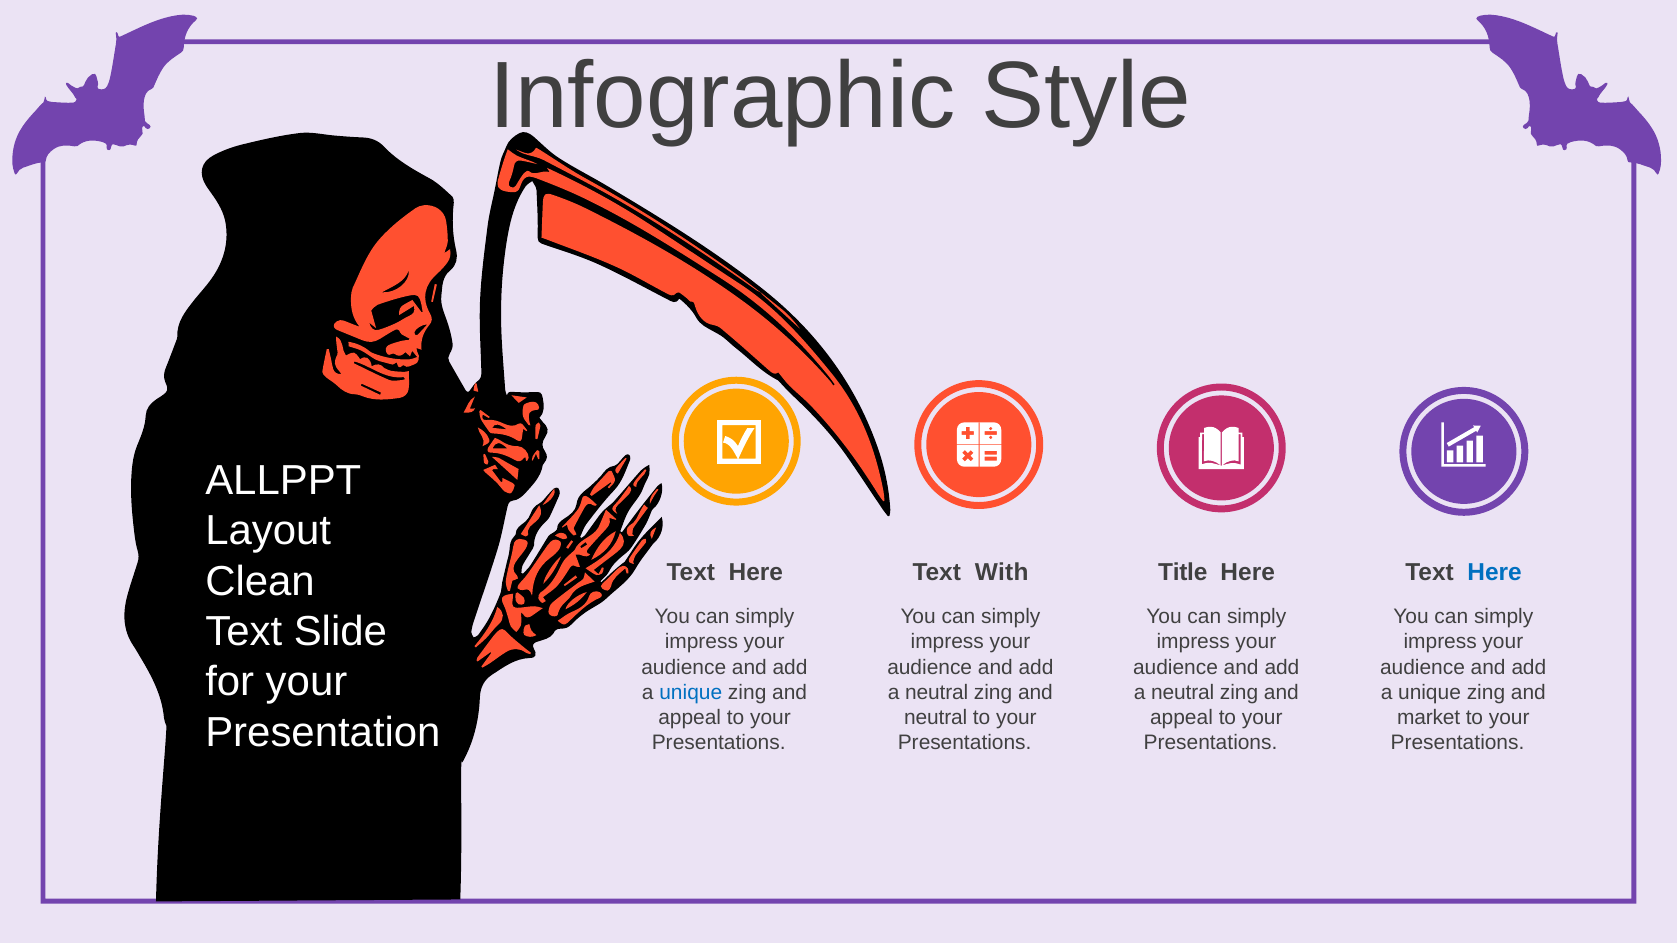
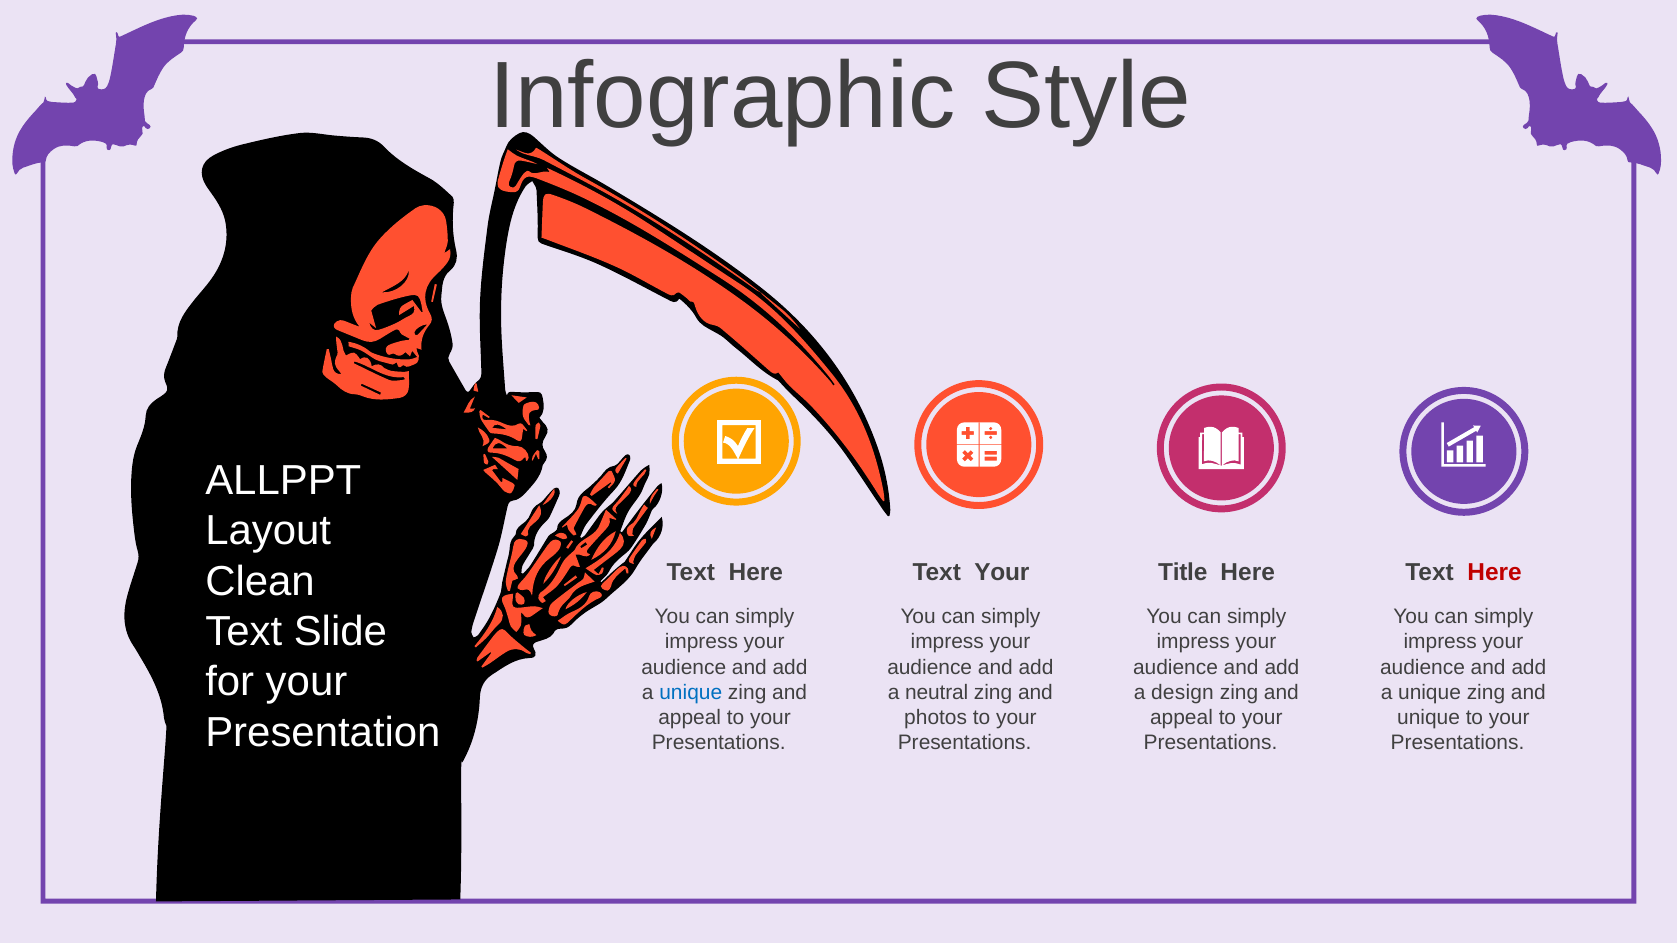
Text With: With -> Your
Here at (1495, 573) colour: blue -> red
neutral at (1183, 692): neutral -> design
neutral at (936, 718): neutral -> photos
market at (1429, 718): market -> unique
